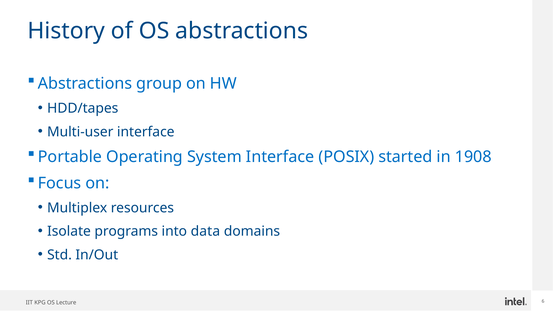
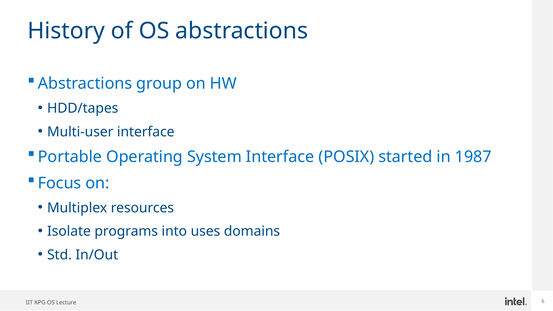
1908: 1908 -> 1987
data: data -> uses
